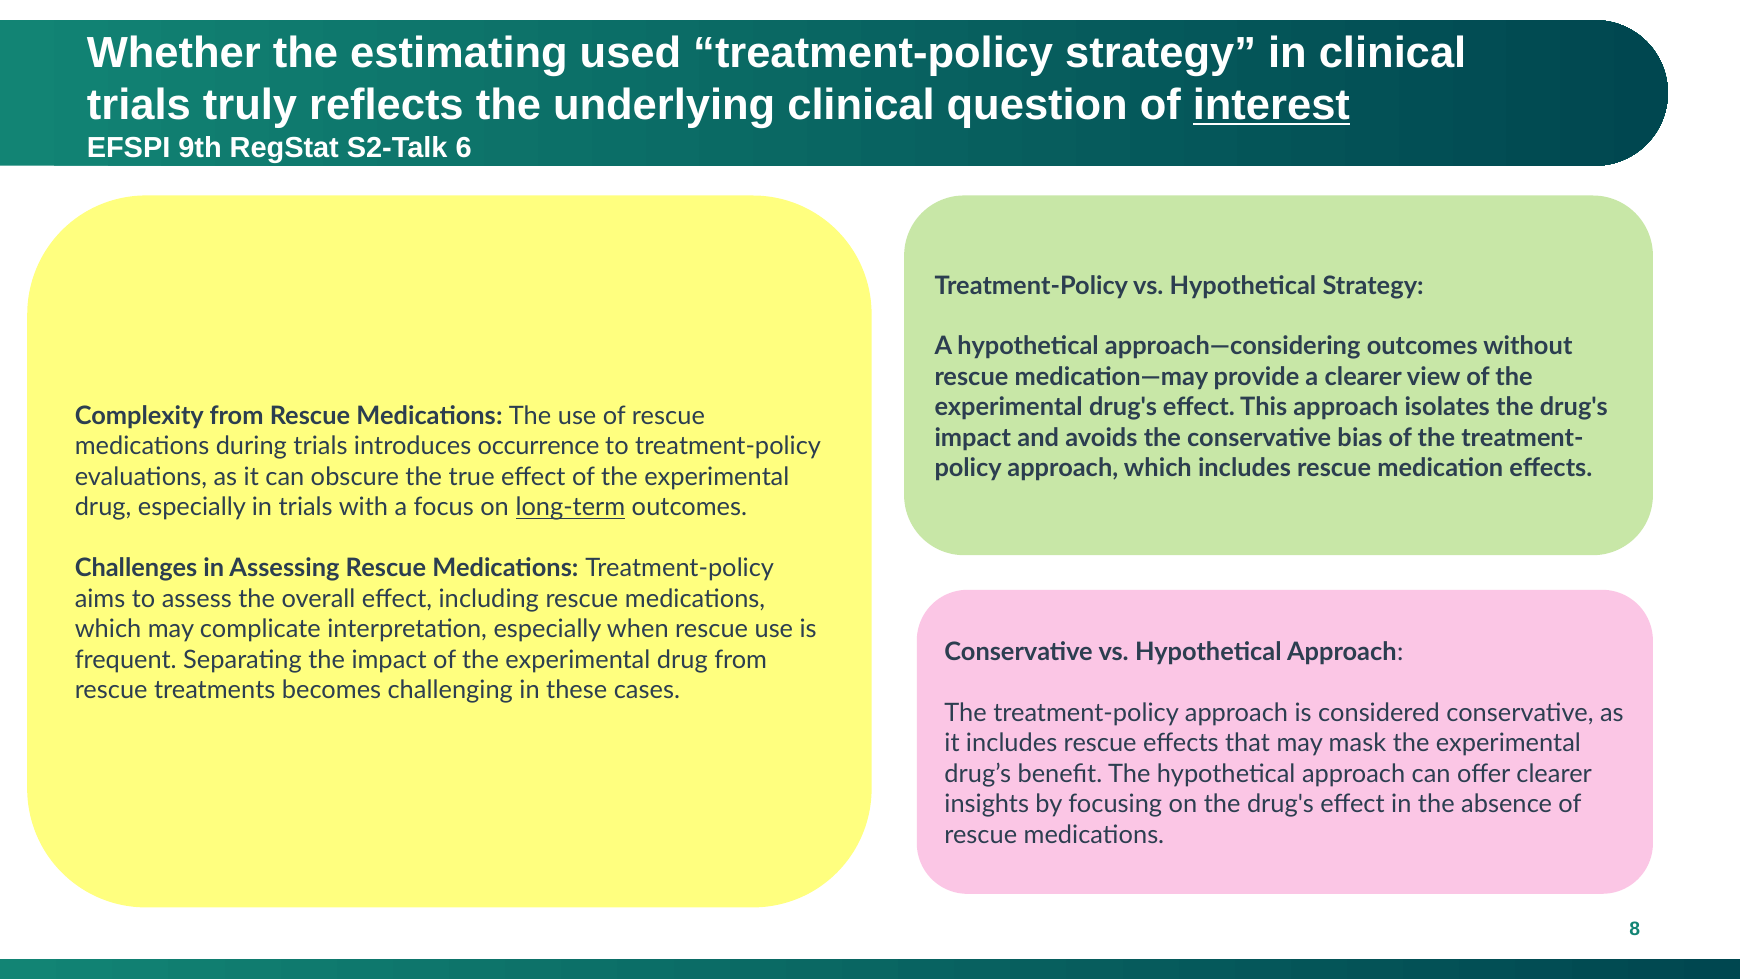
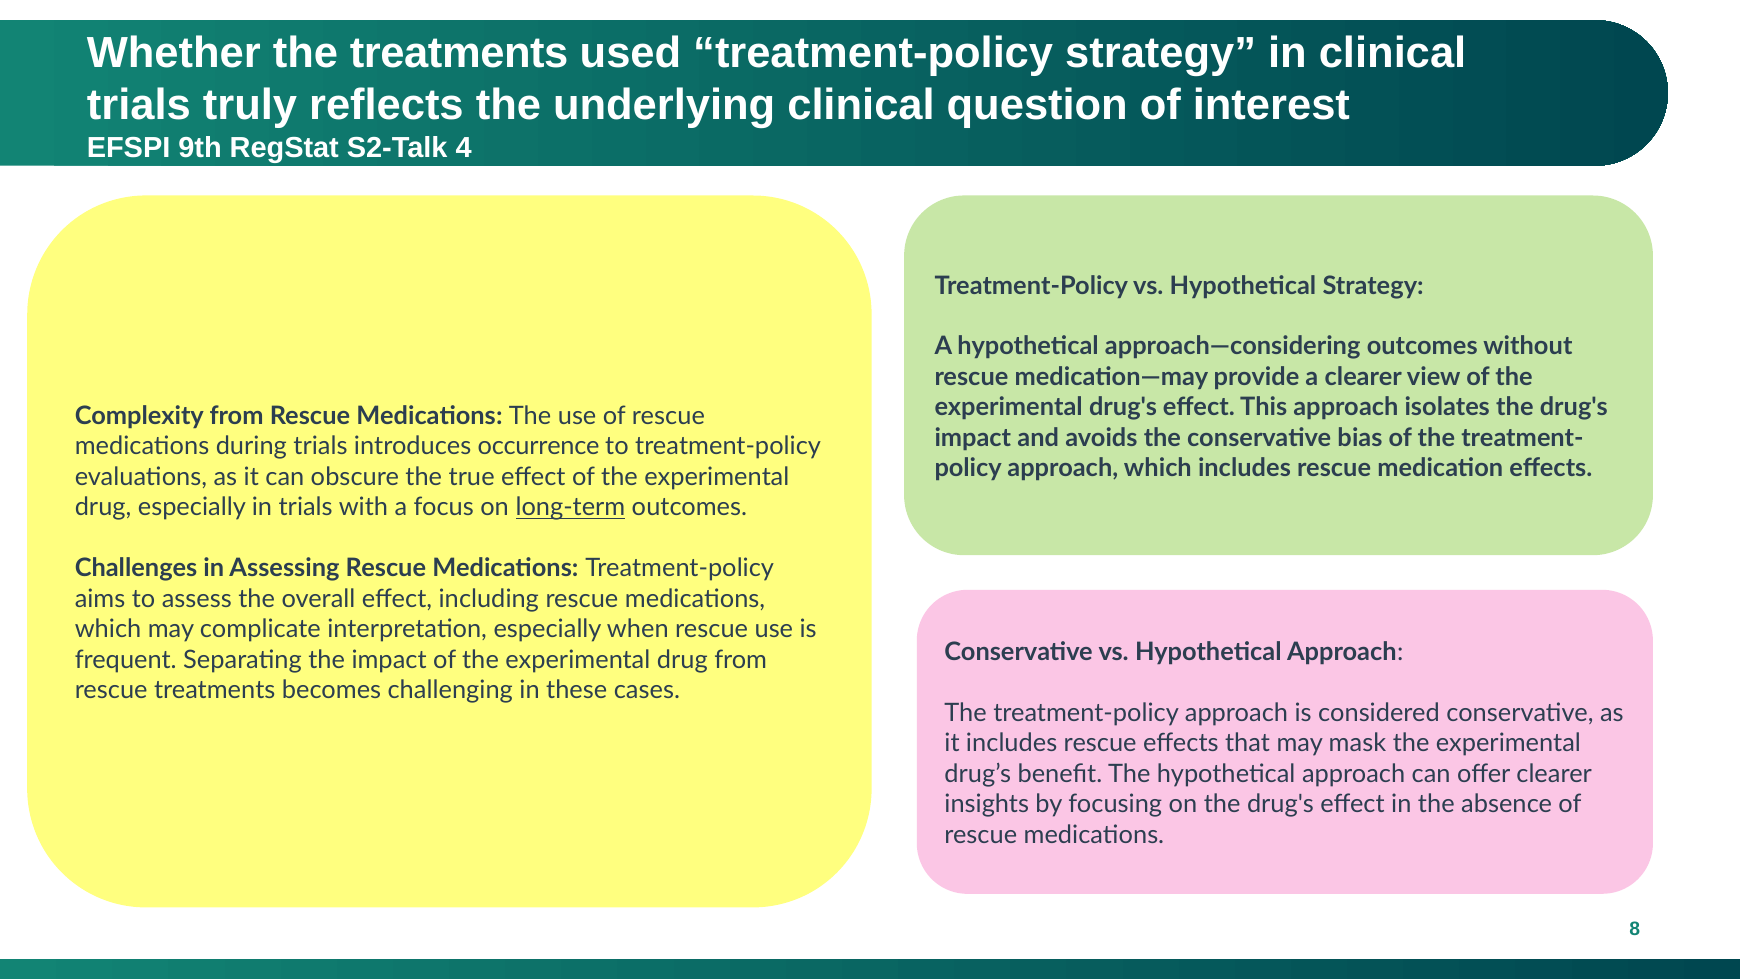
the estimating: estimating -> treatments
interest underline: present -> none
6: 6 -> 4
